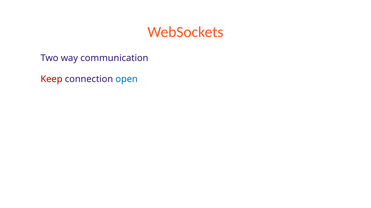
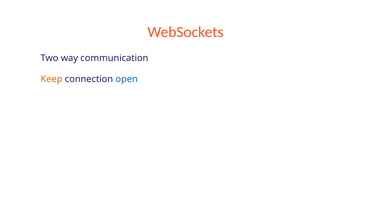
Keep colour: red -> orange
